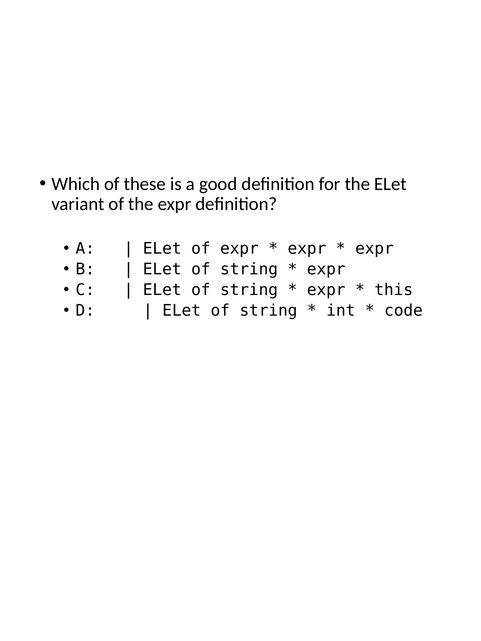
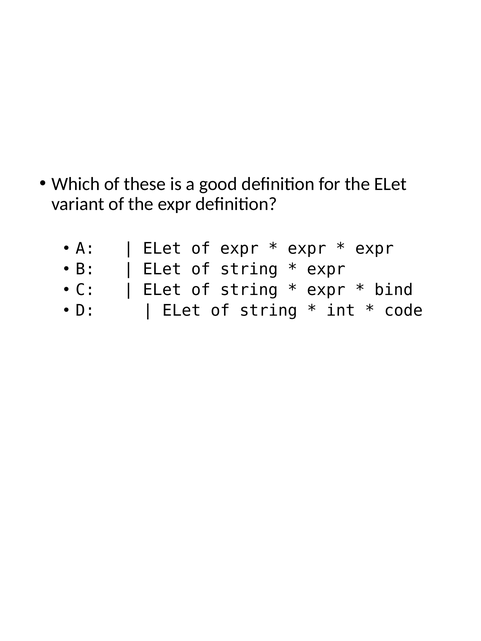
this: this -> bind
